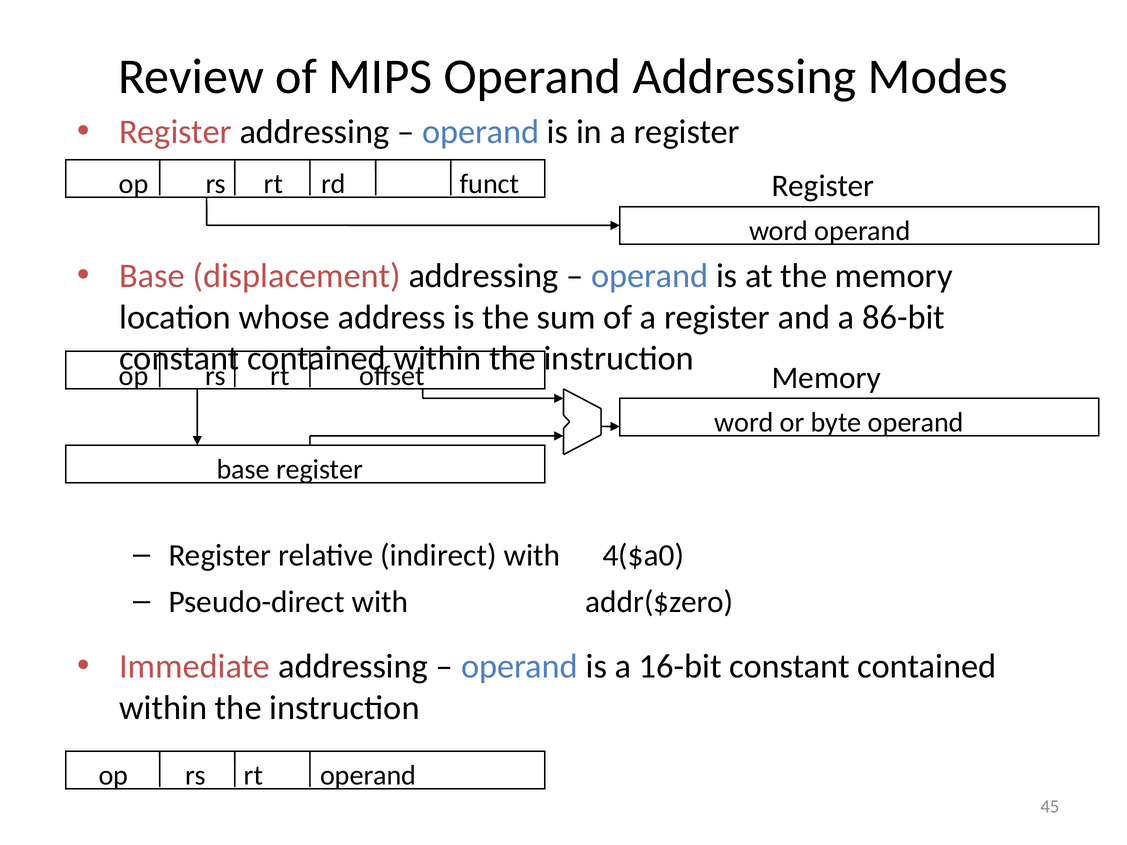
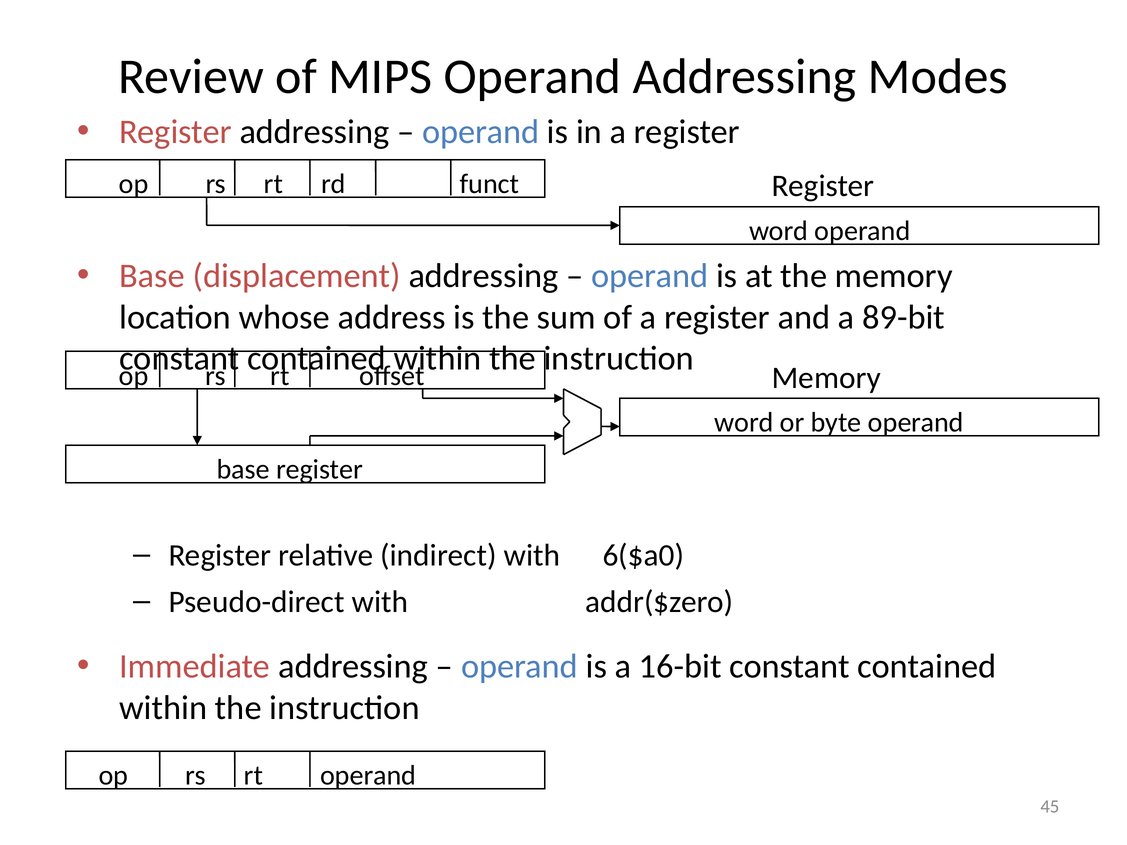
86-bit: 86-bit -> 89-bit
4($a0: 4($a0 -> 6($a0
